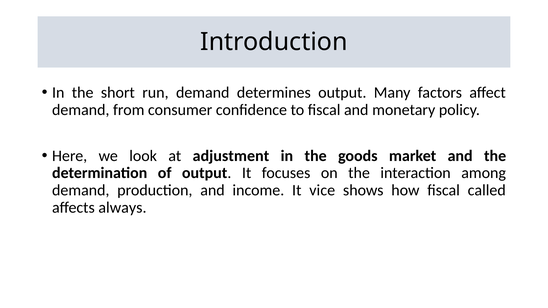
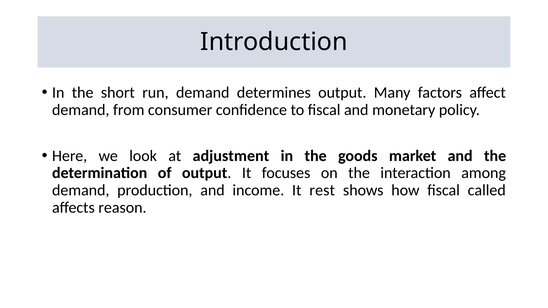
vice: vice -> rest
always: always -> reason
